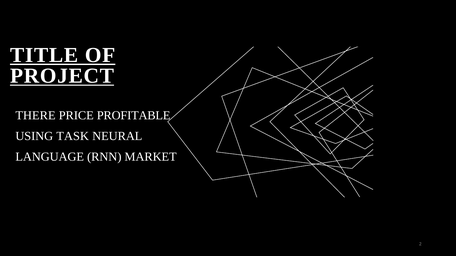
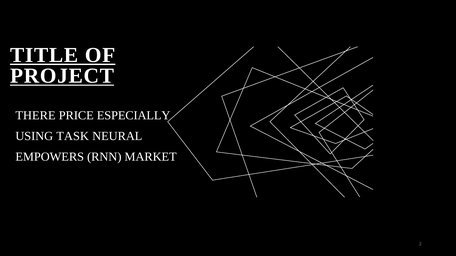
PROFITABLE: PROFITABLE -> ESPECIALLY
LANGUAGE: LANGUAGE -> EMPOWERS
